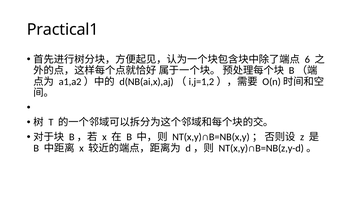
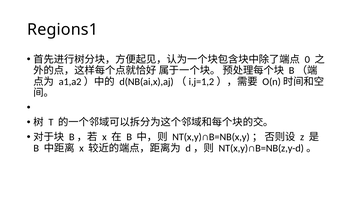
Practical1: Practical1 -> Regions1
6: 6 -> 0
